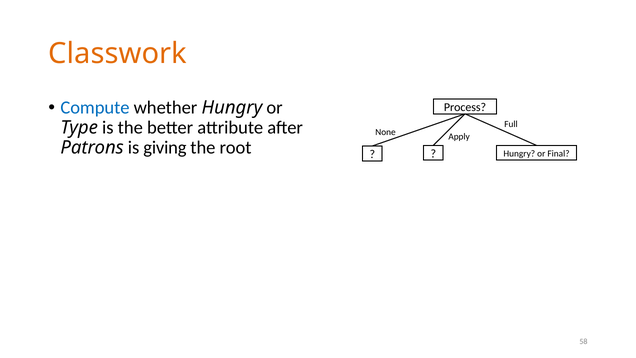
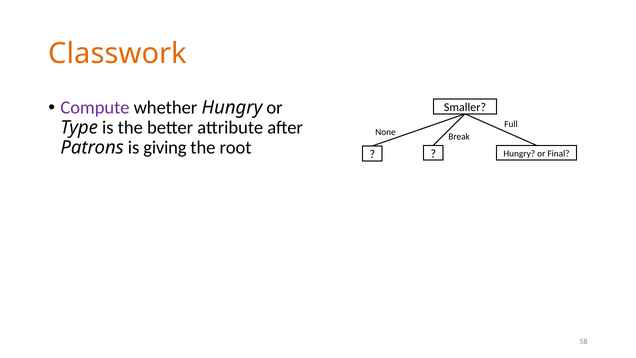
Compute colour: blue -> purple
Process: Process -> Smaller
Apply: Apply -> Break
